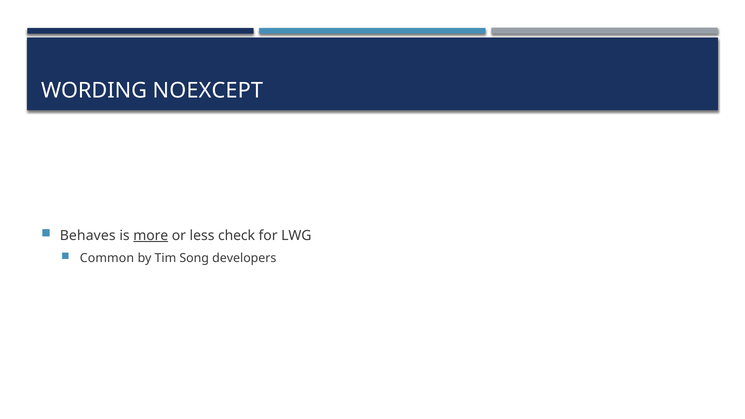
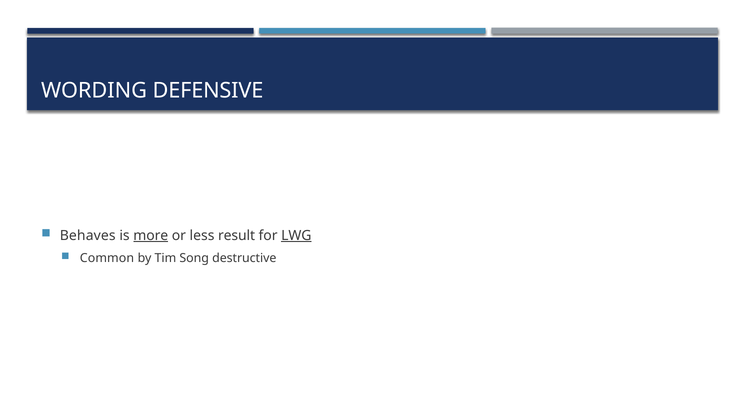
NOEXCEPT: NOEXCEPT -> DEFENSIVE
check: check -> result
LWG underline: none -> present
developers: developers -> destructive
